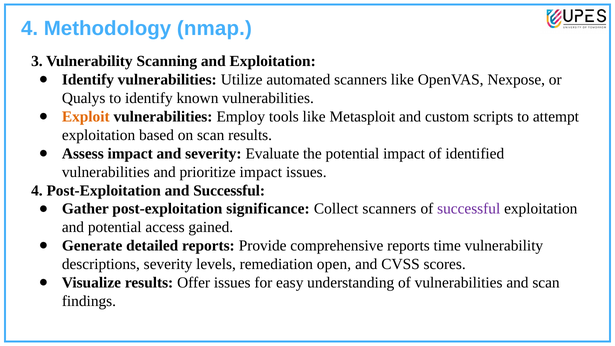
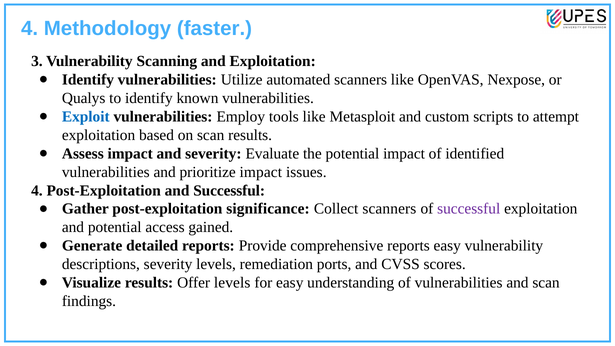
nmap: nmap -> faster
Exploit colour: orange -> blue
reports time: time -> easy
open: open -> ports
Offer issues: issues -> levels
